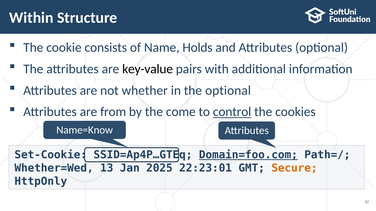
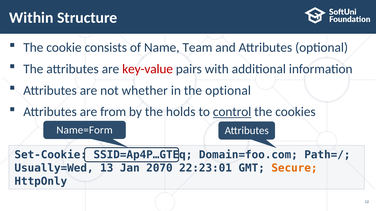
Holds: Holds -> Team
key-value colour: black -> red
come: come -> holds
Name=Know: Name=Know -> Name=Form
Domain=foo.com underline: present -> none
Whether=Wed: Whether=Wed -> Usually=Wed
2025: 2025 -> 2070
